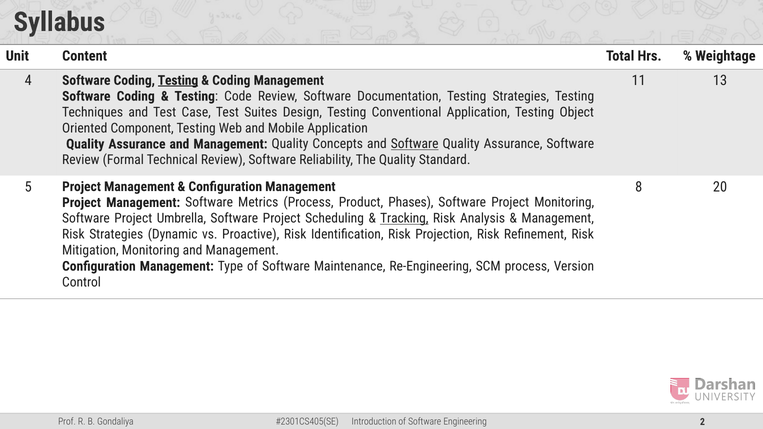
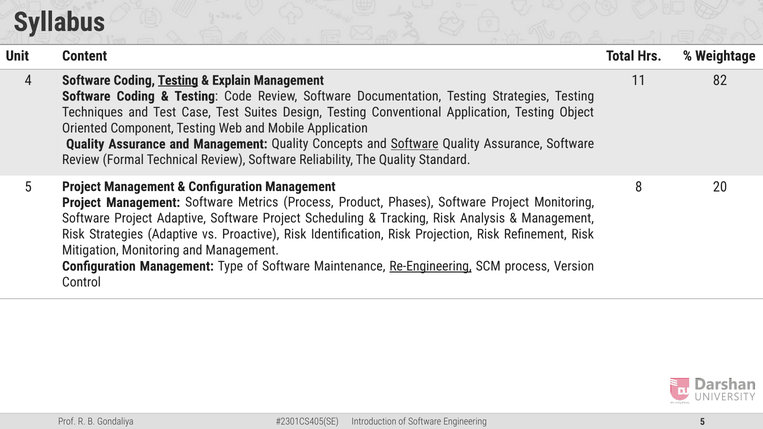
Coding at (231, 80): Coding -> Explain
13: 13 -> 82
Project Umbrella: Umbrella -> Adaptive
Tracking underline: present -> none
Strategies Dynamic: Dynamic -> Adaptive
Re-Engineering underline: none -> present
2 at (702, 422): 2 -> 5
